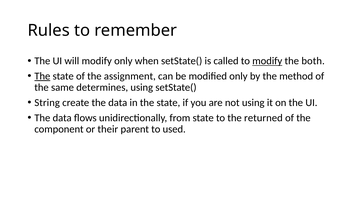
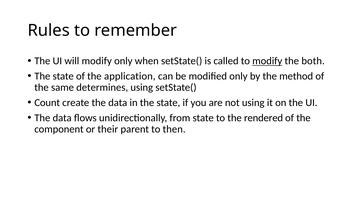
The at (42, 76) underline: present -> none
assignment: assignment -> application
String: String -> Count
returned: returned -> rendered
used: used -> then
